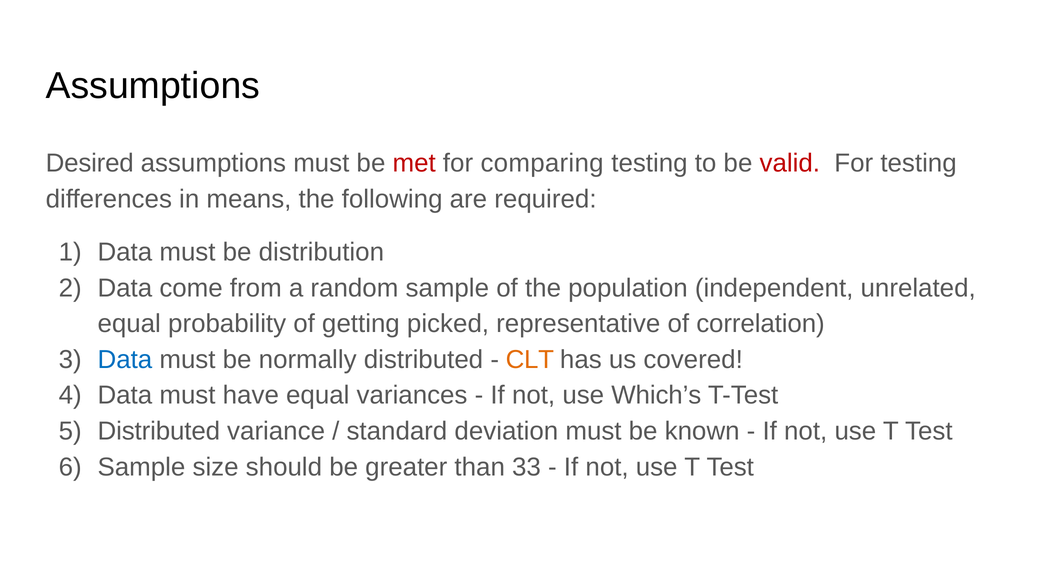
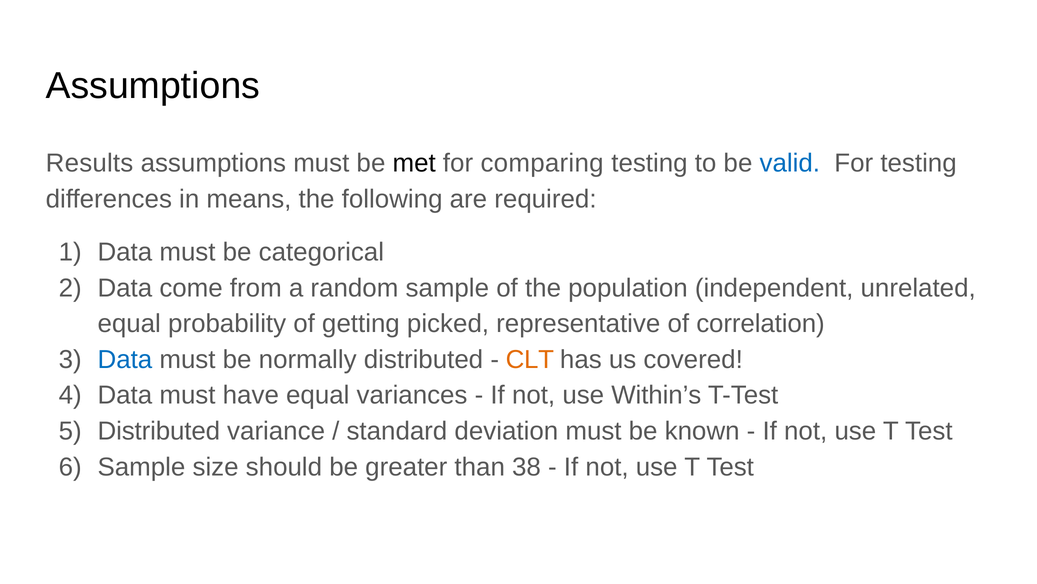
Desired: Desired -> Results
met colour: red -> black
valid colour: red -> blue
distribution: distribution -> categorical
Which’s: Which’s -> Within’s
33: 33 -> 38
